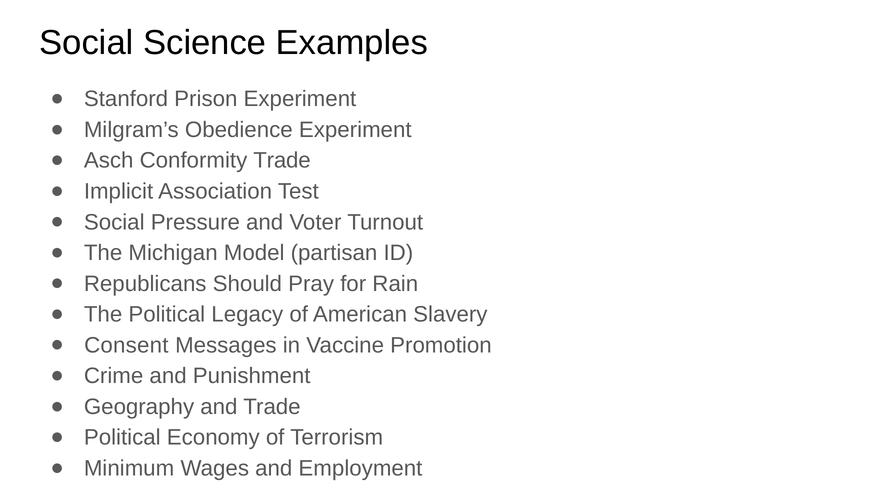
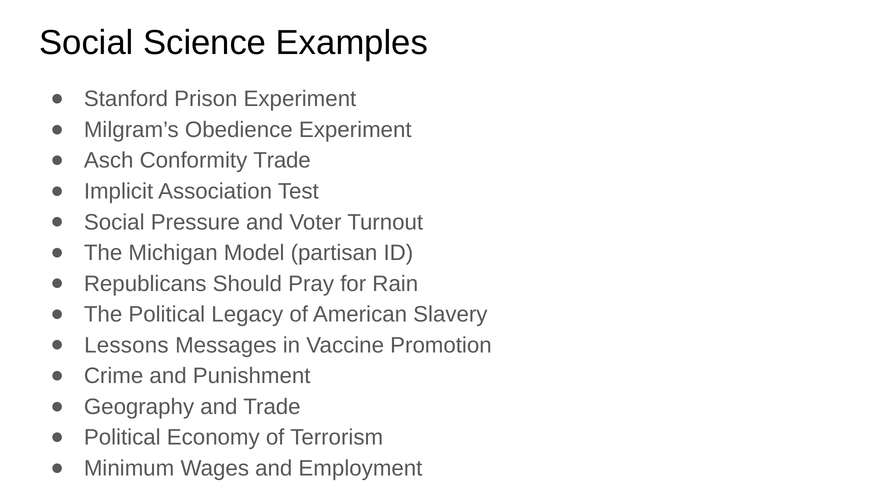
Consent: Consent -> Lessons
